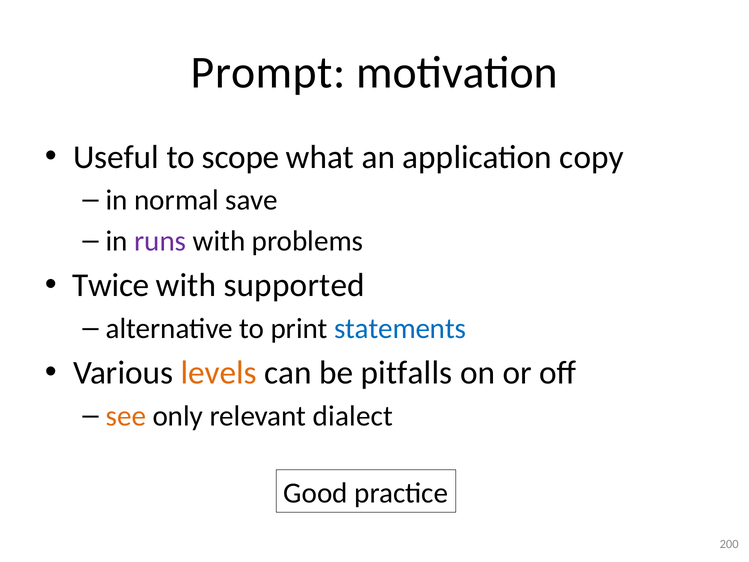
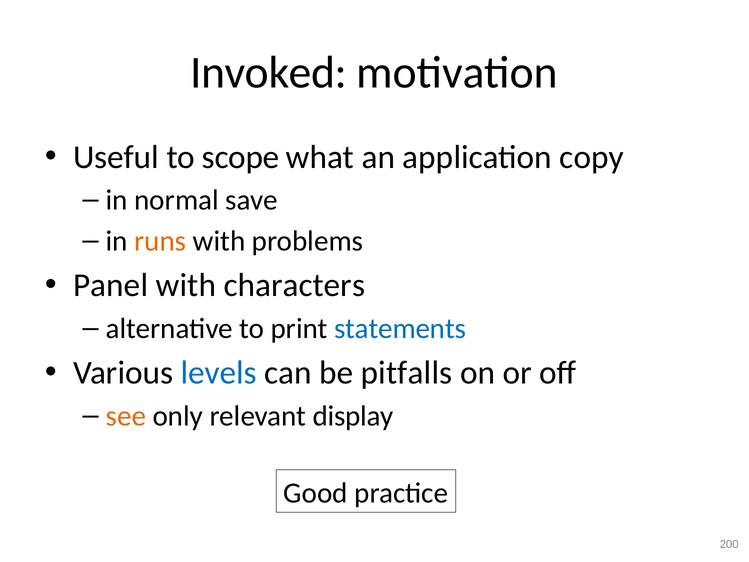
Prompt: Prompt -> Invoked
runs colour: purple -> orange
Twice: Twice -> Panel
supported: supported -> characters
levels colour: orange -> blue
dialect: dialect -> display
